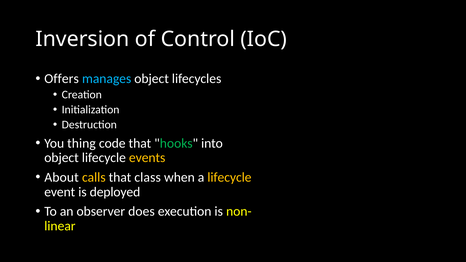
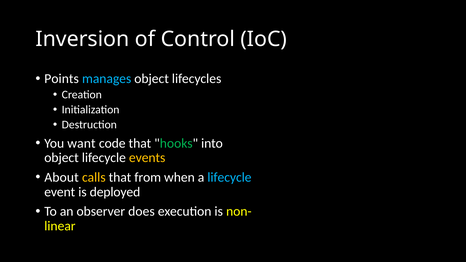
Offers: Offers -> Points
thing: thing -> want
class: class -> from
lifecycle at (229, 177) colour: yellow -> light blue
